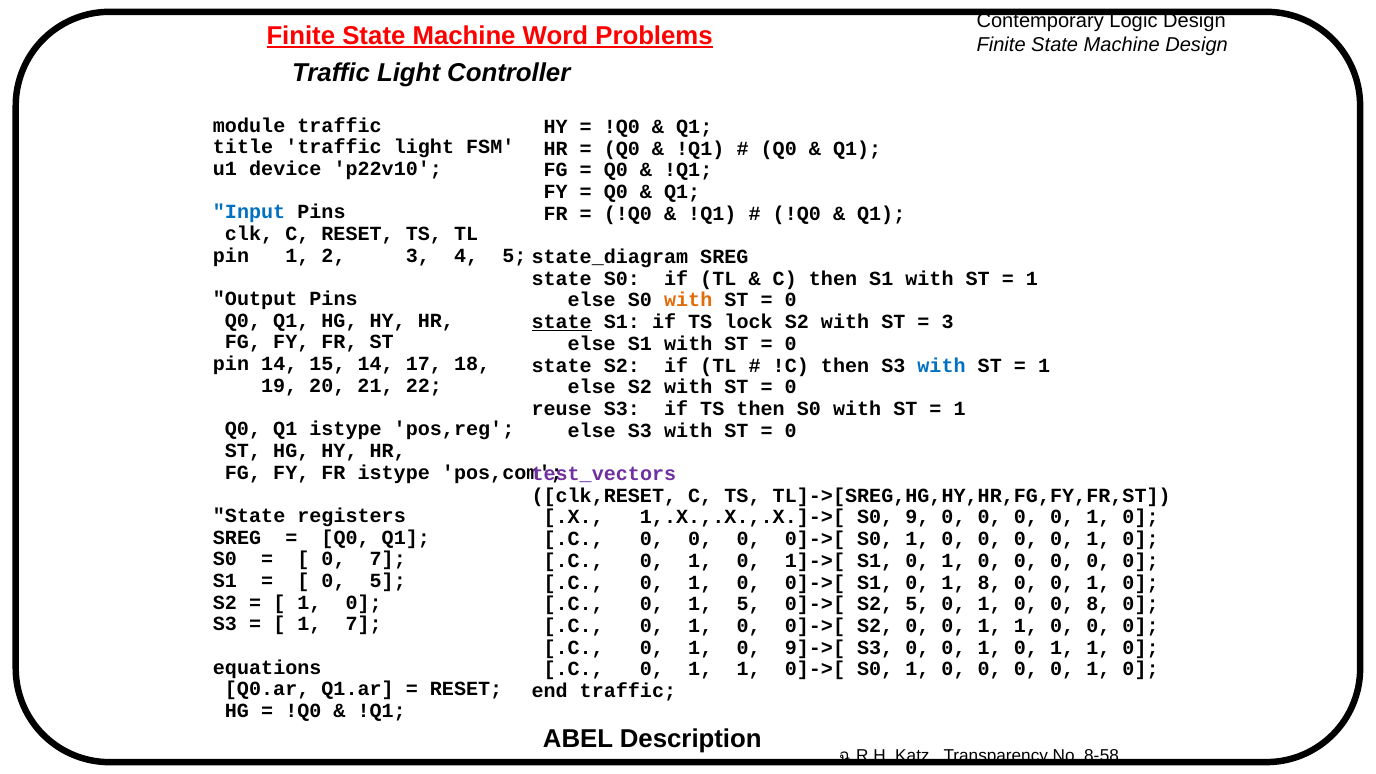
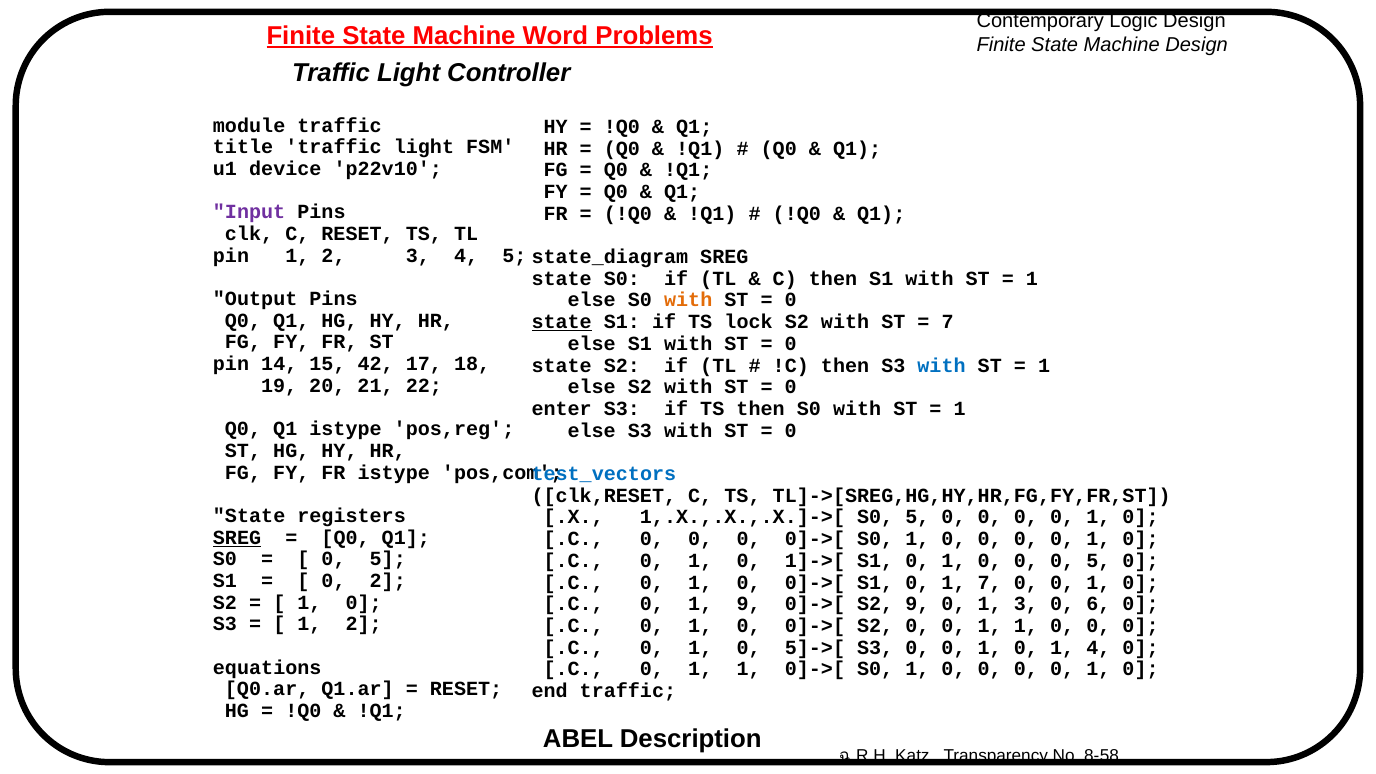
Input colour: blue -> purple
3 at (948, 322): 3 -> 7
15 14: 14 -> 42
reuse: reuse -> enter
test_vectors colour: purple -> blue
S0 9: 9 -> 5
SREG at (237, 537) underline: none -> present
7 at (388, 559): 7 -> 5
0 at (1098, 561): 0 -> 5
0 5: 5 -> 2
1 8: 8 -> 7
1 5: 5 -> 9
S2 5: 5 -> 9
0 at (1026, 604): 0 -> 3
0 8: 8 -> 6
7 at (364, 624): 7 -> 2
9]->[: 9]->[ -> 5]->[
1 0 1 1: 1 -> 4
